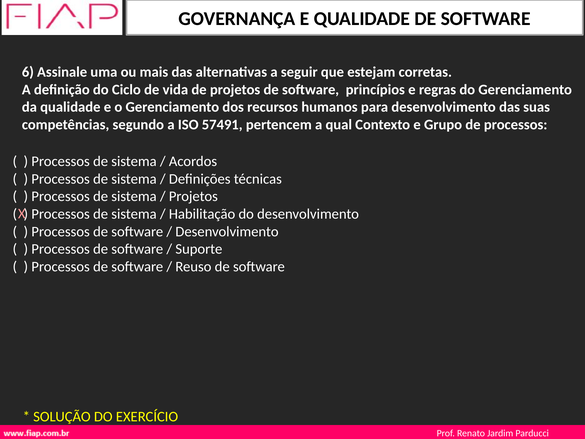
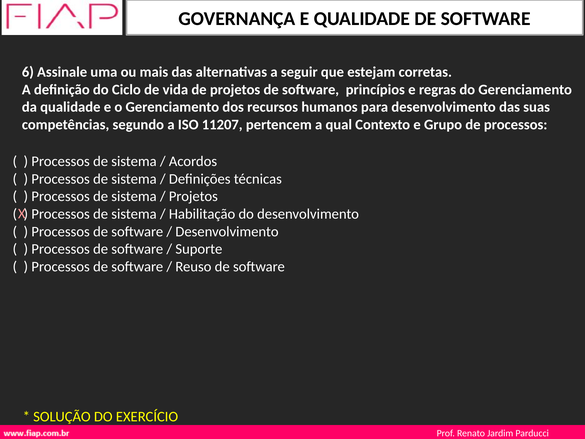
57491: 57491 -> 11207
